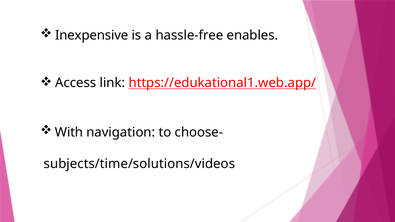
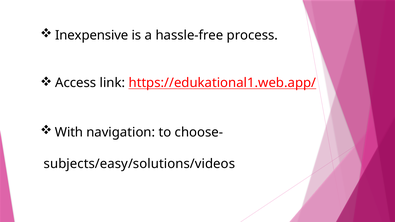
enables: enables -> process
subjects/time/solutions/videos: subjects/time/solutions/videos -> subjects/easy/solutions/videos
